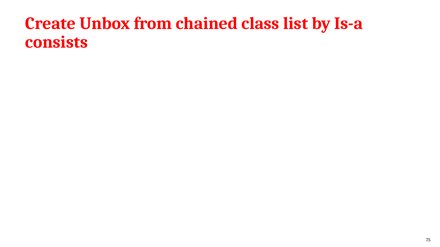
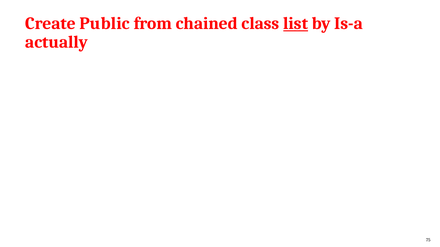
Unbox: Unbox -> Public
list underline: none -> present
consists: consists -> actually
